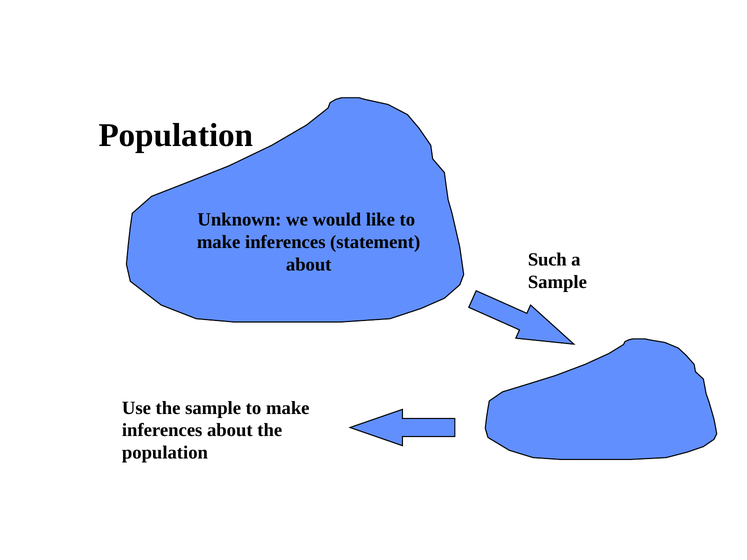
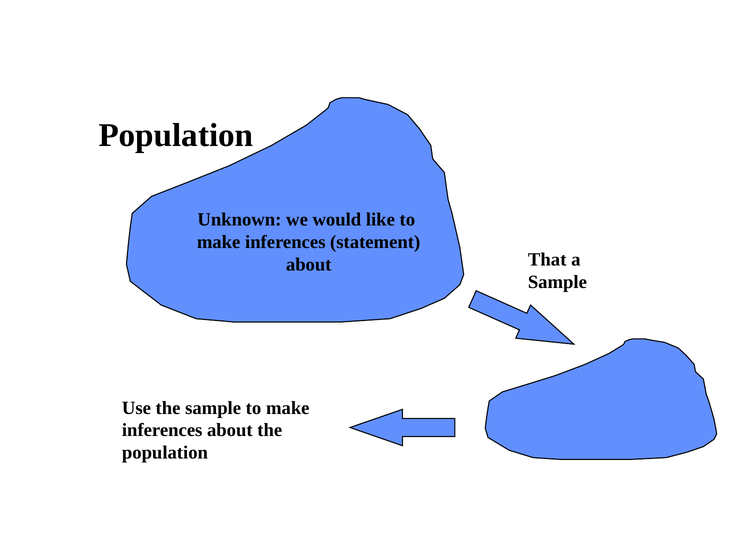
Such: Such -> That
